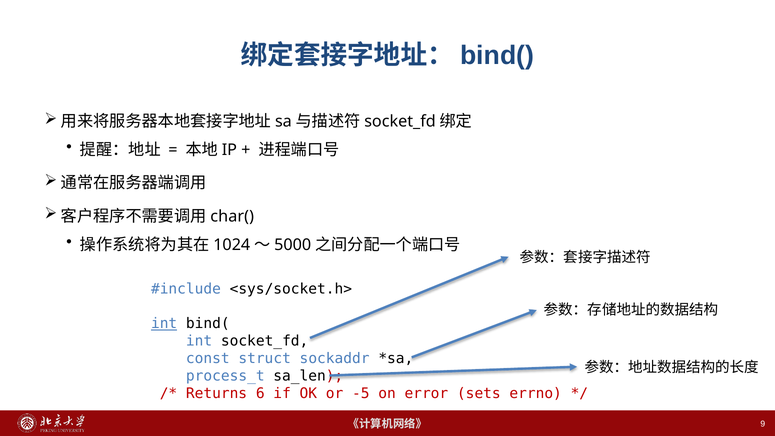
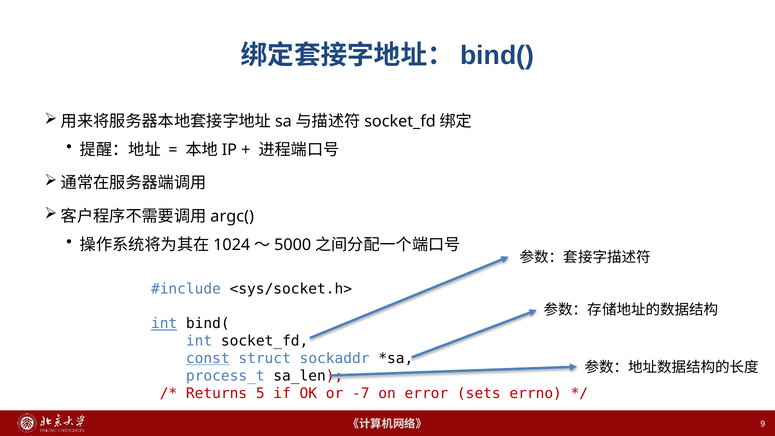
char(: char( -> argc(
const underline: none -> present
6: 6 -> 5
-5: -5 -> -7
